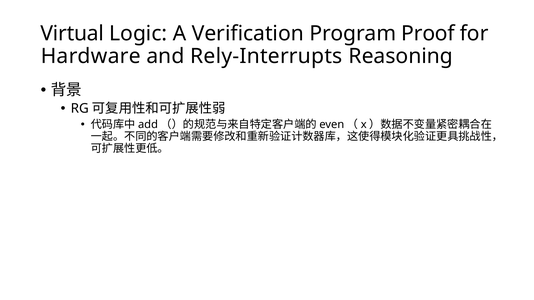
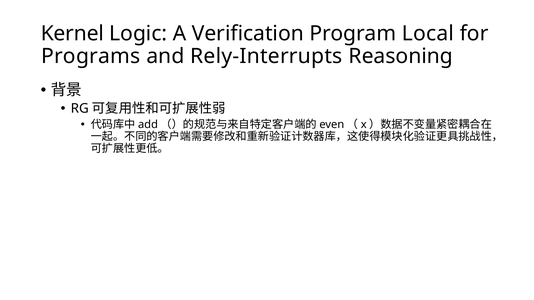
Virtual: Virtual -> Kernel
Proof: Proof -> Local
Hardware: Hardware -> Programs
